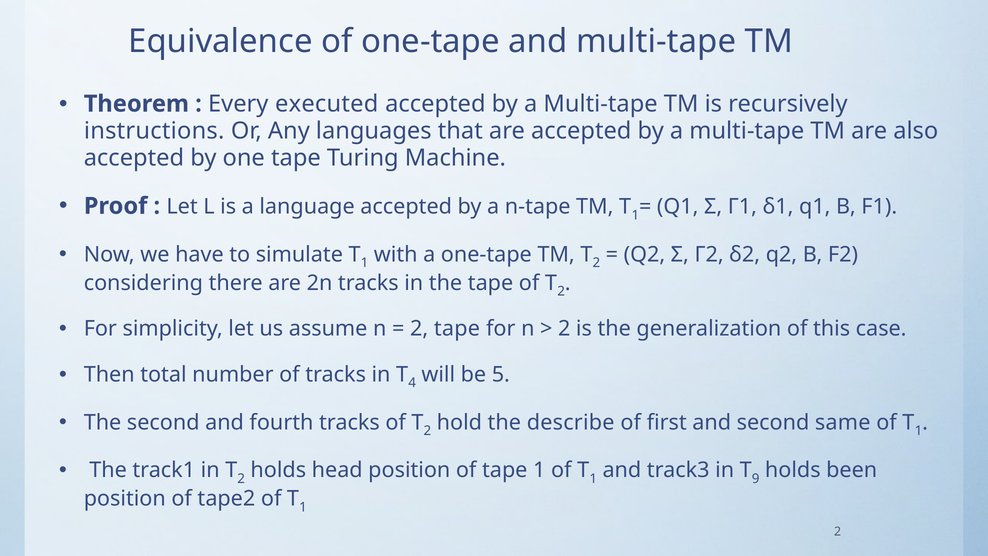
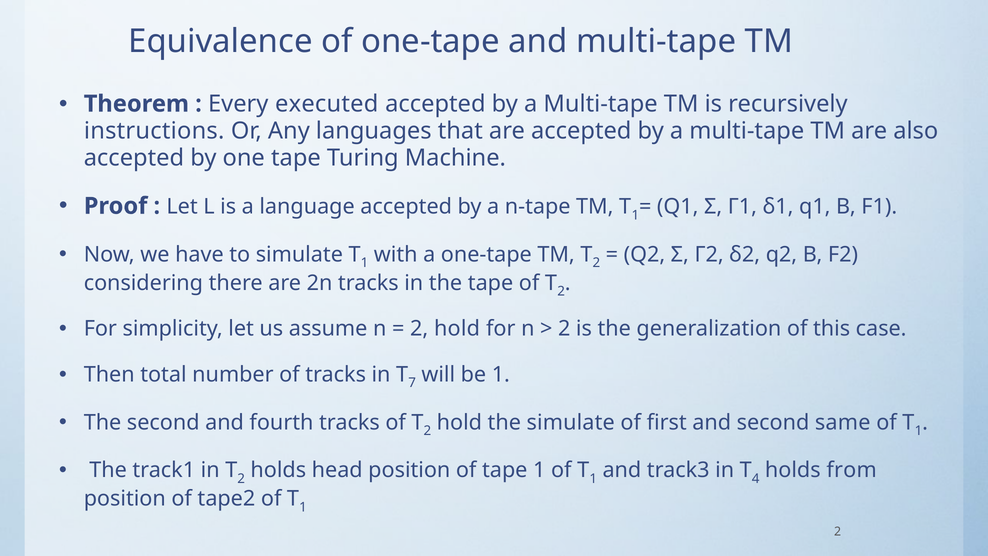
tape at (457, 329): tape -> hold
4: 4 -> 7
be 5: 5 -> 1
the describe: describe -> simulate
9: 9 -> 4
been: been -> from
